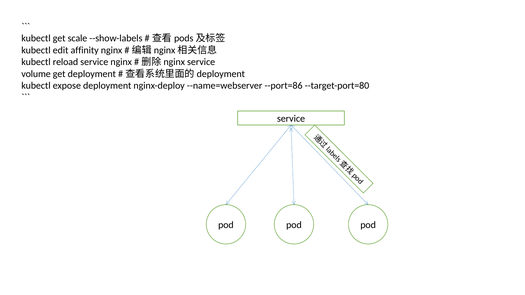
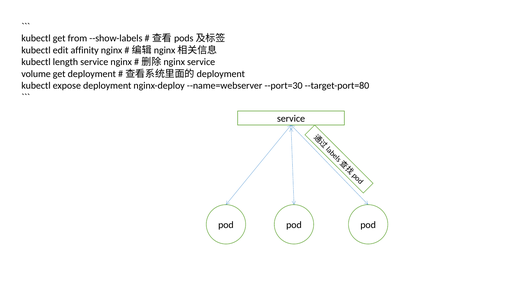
scale: scale -> from
reload: reload -> length
--port=86: --port=86 -> --port=30
